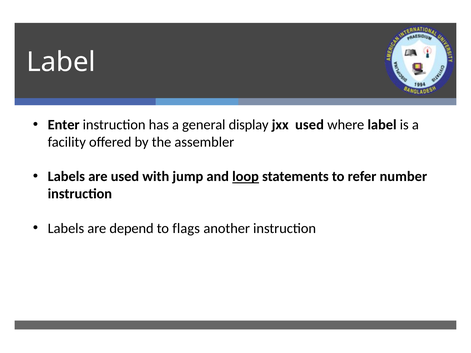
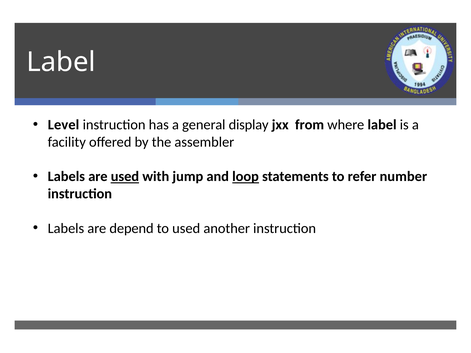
Enter: Enter -> Level
jxx used: used -> from
used at (125, 177) underline: none -> present
to flags: flags -> used
